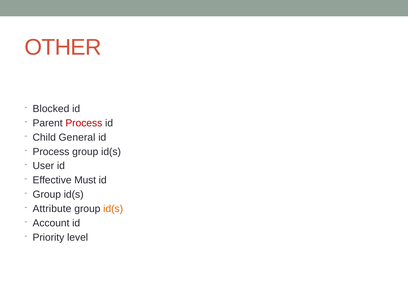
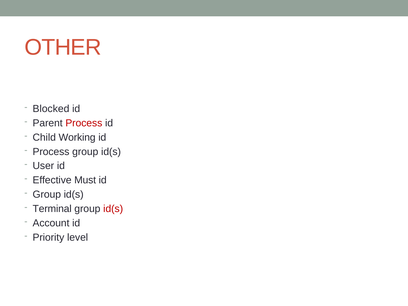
General: General -> Working
Attribute: Attribute -> Terminal
id(s at (113, 209) colour: orange -> red
